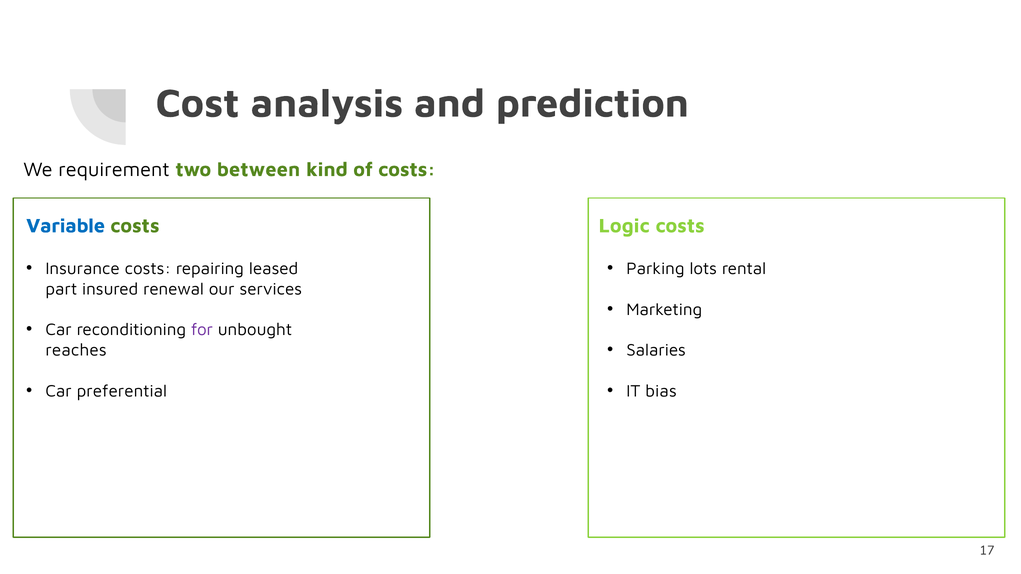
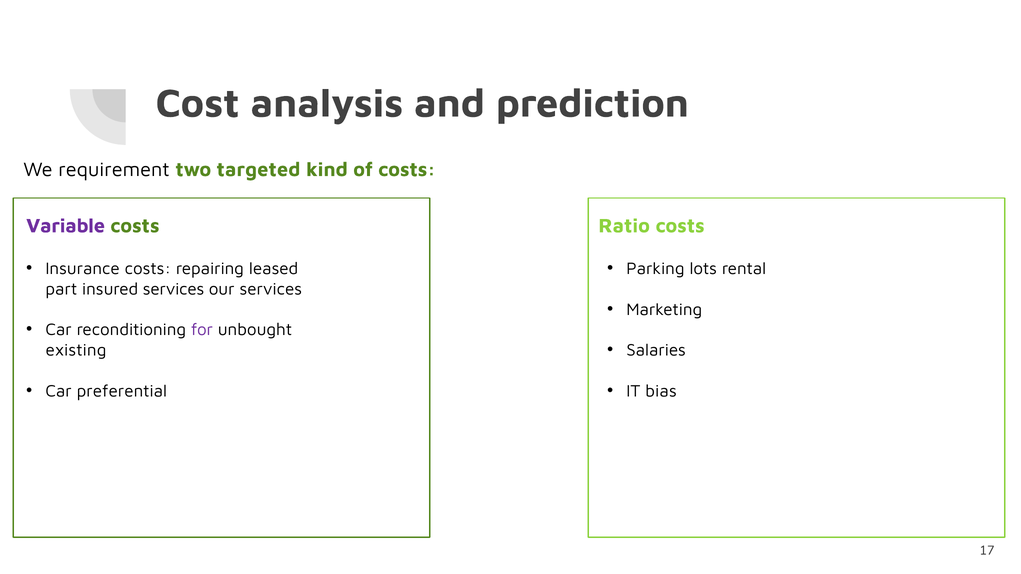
between: between -> targeted
Variable colour: blue -> purple
Logic: Logic -> Ratio
insured renewal: renewal -> services
reaches: reaches -> existing
